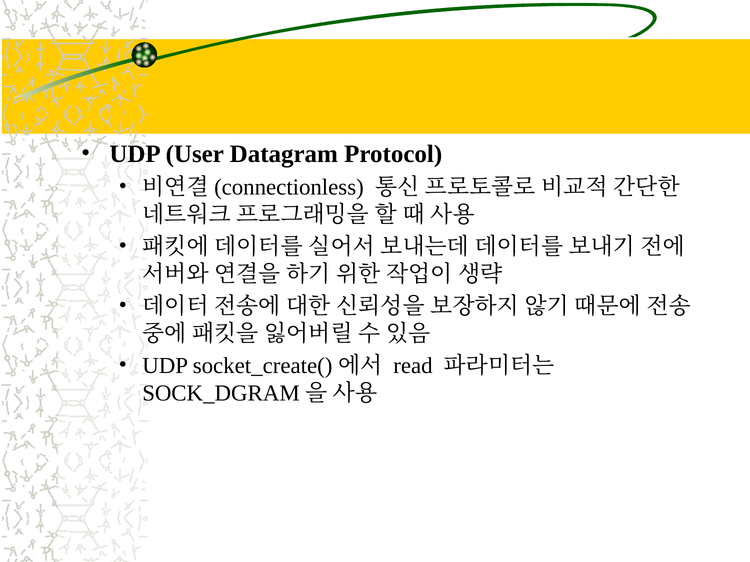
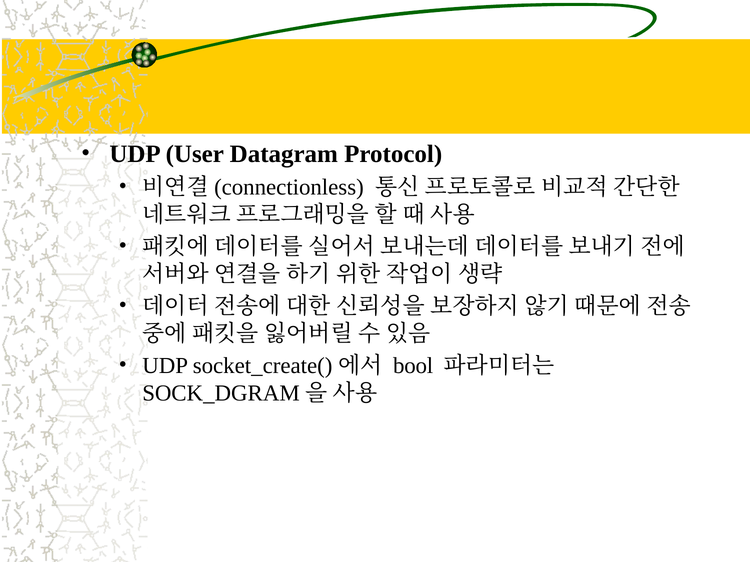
read: read -> bool
